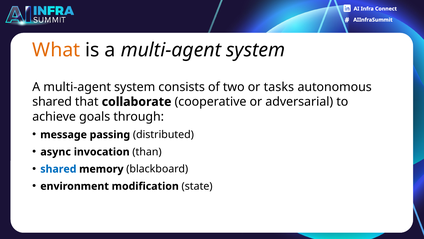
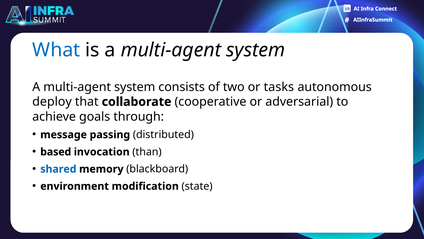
What colour: orange -> blue
shared at (52, 102): shared -> deploy
async: async -> based
